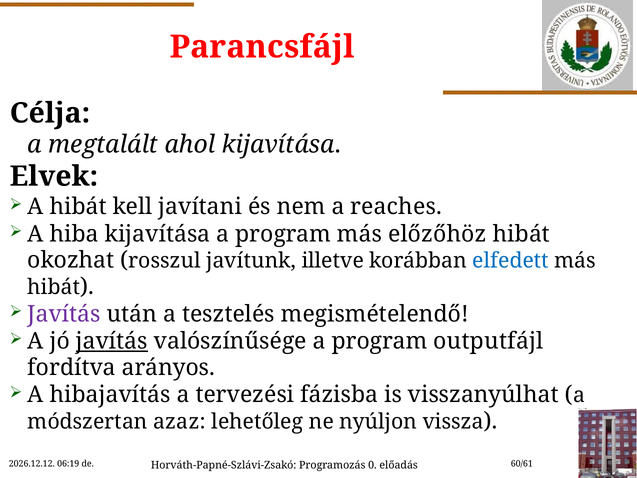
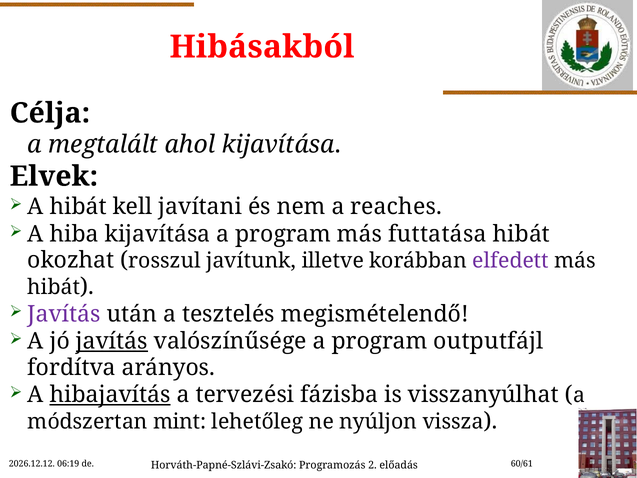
Parancsfájl: Parancsfájl -> Hibásakból
előzőhöz: előzőhöz -> futtatása
elfedett colour: blue -> purple
hibajavítás underline: none -> present
azaz: azaz -> mint
0: 0 -> 2
